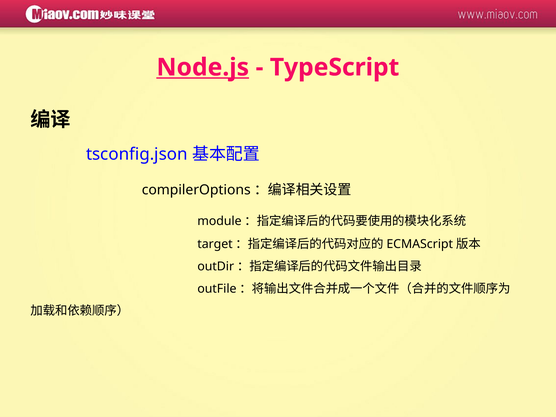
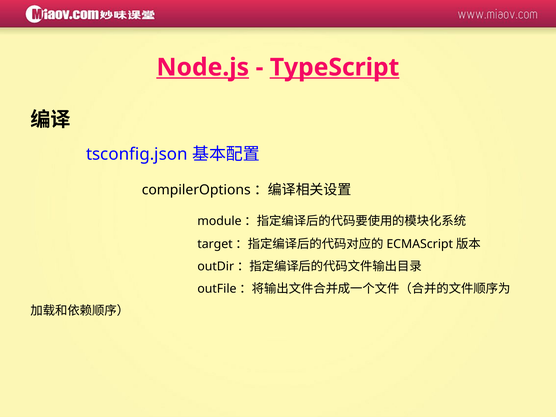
TypeScript underline: none -> present
